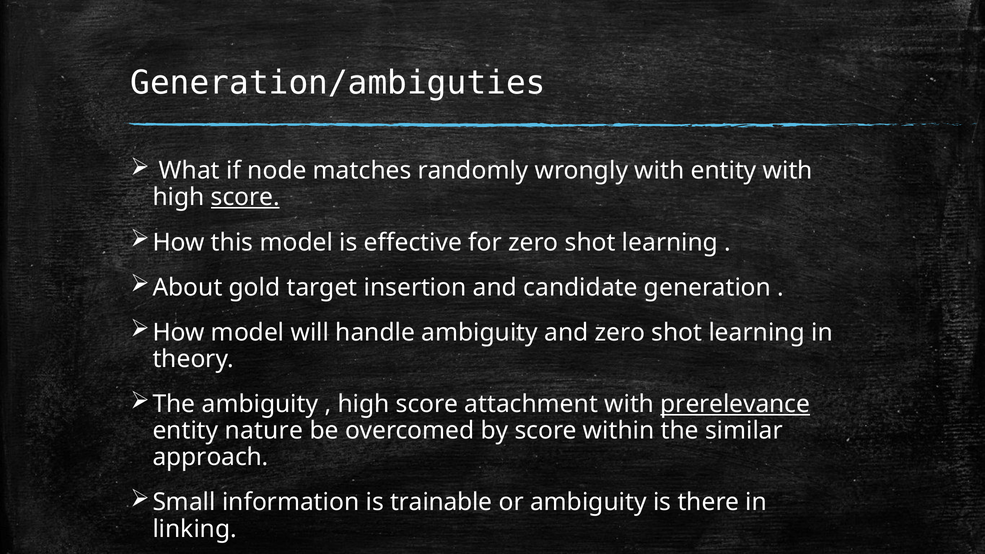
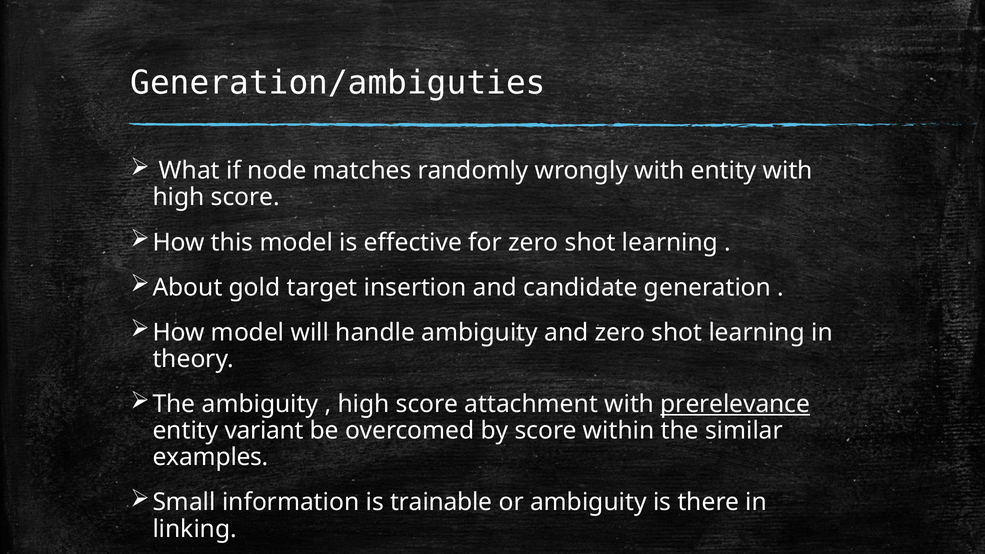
score at (245, 197) underline: present -> none
nature: nature -> variant
approach: approach -> examples
